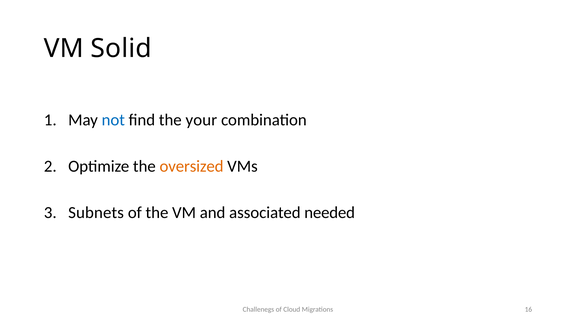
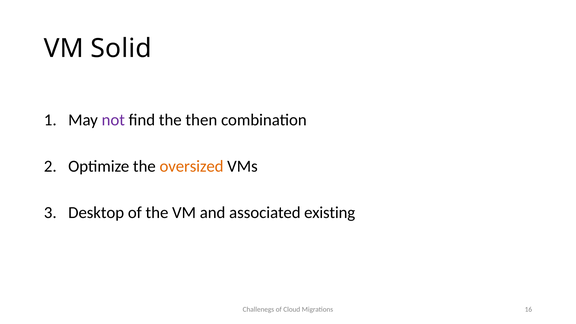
not colour: blue -> purple
your: your -> then
Subnets: Subnets -> Desktop
needed: needed -> existing
